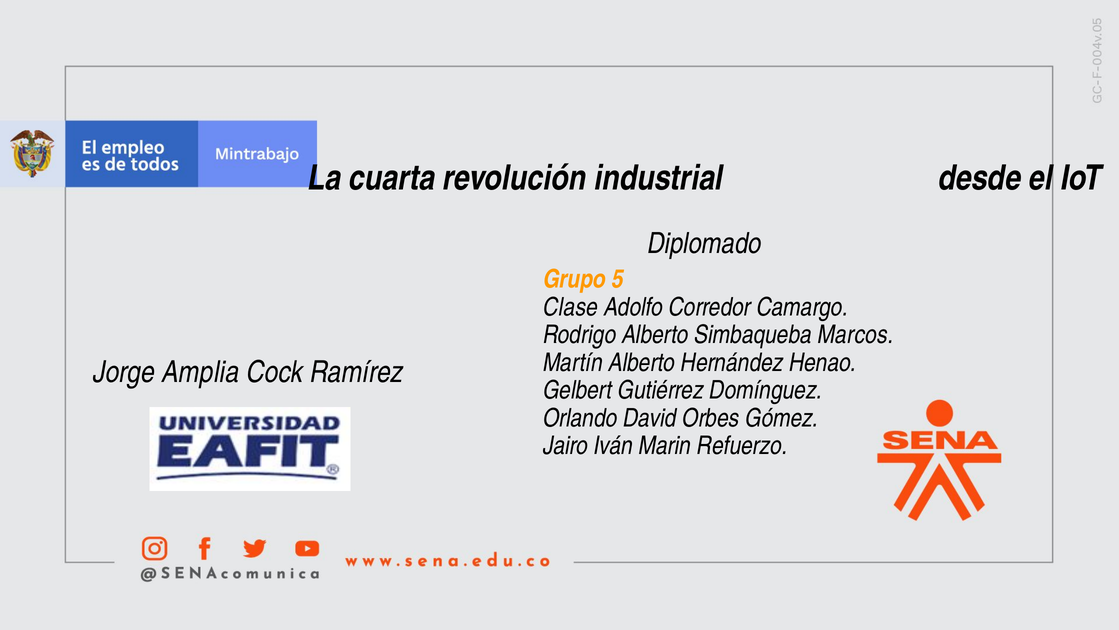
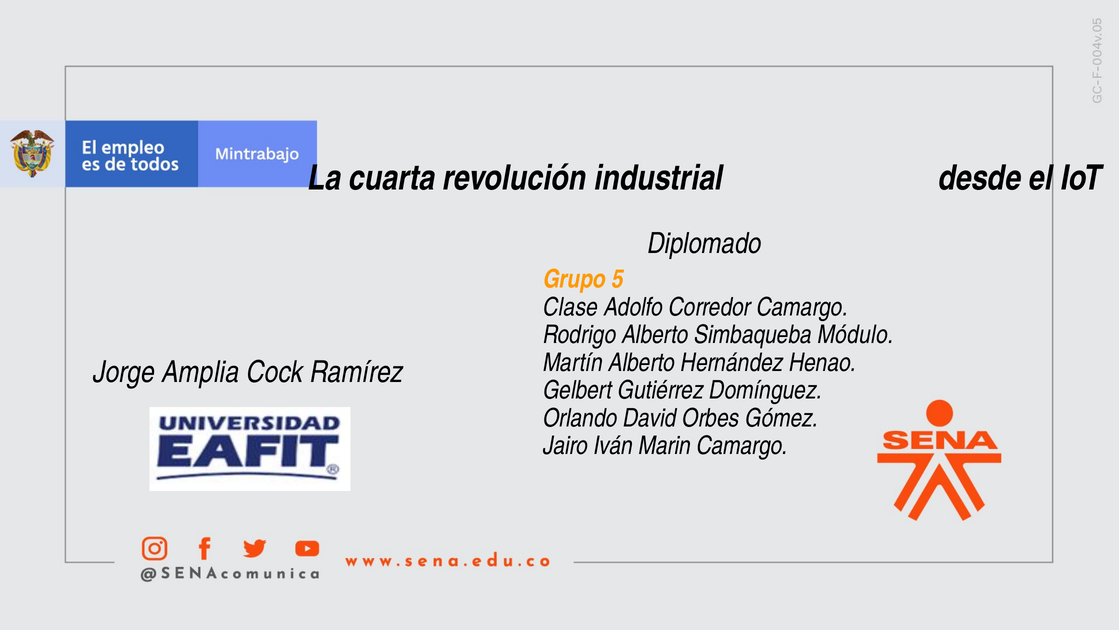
Marcos: Marcos -> Módulo
Marin Refuerzo: Refuerzo -> Camargo
